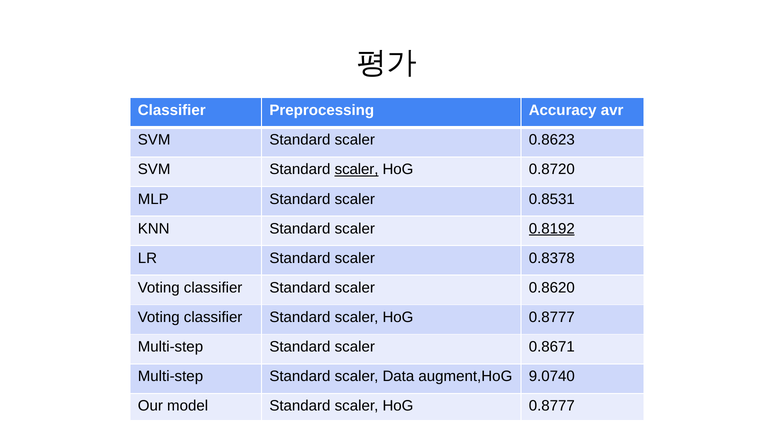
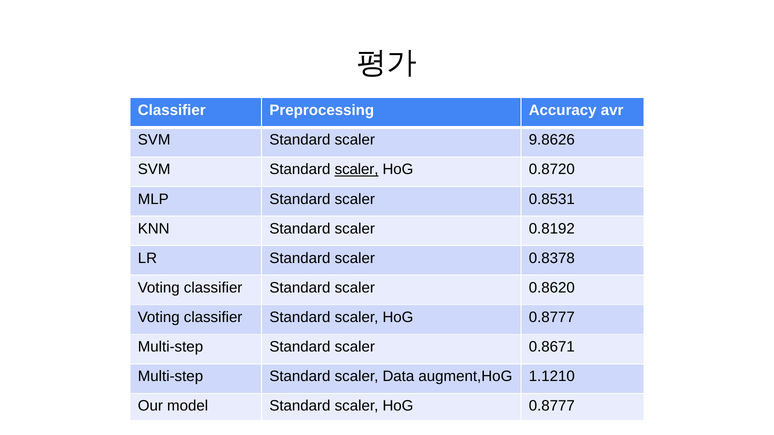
0.8623: 0.8623 -> 9.8626
0.8192 underline: present -> none
9.0740: 9.0740 -> 1.1210
